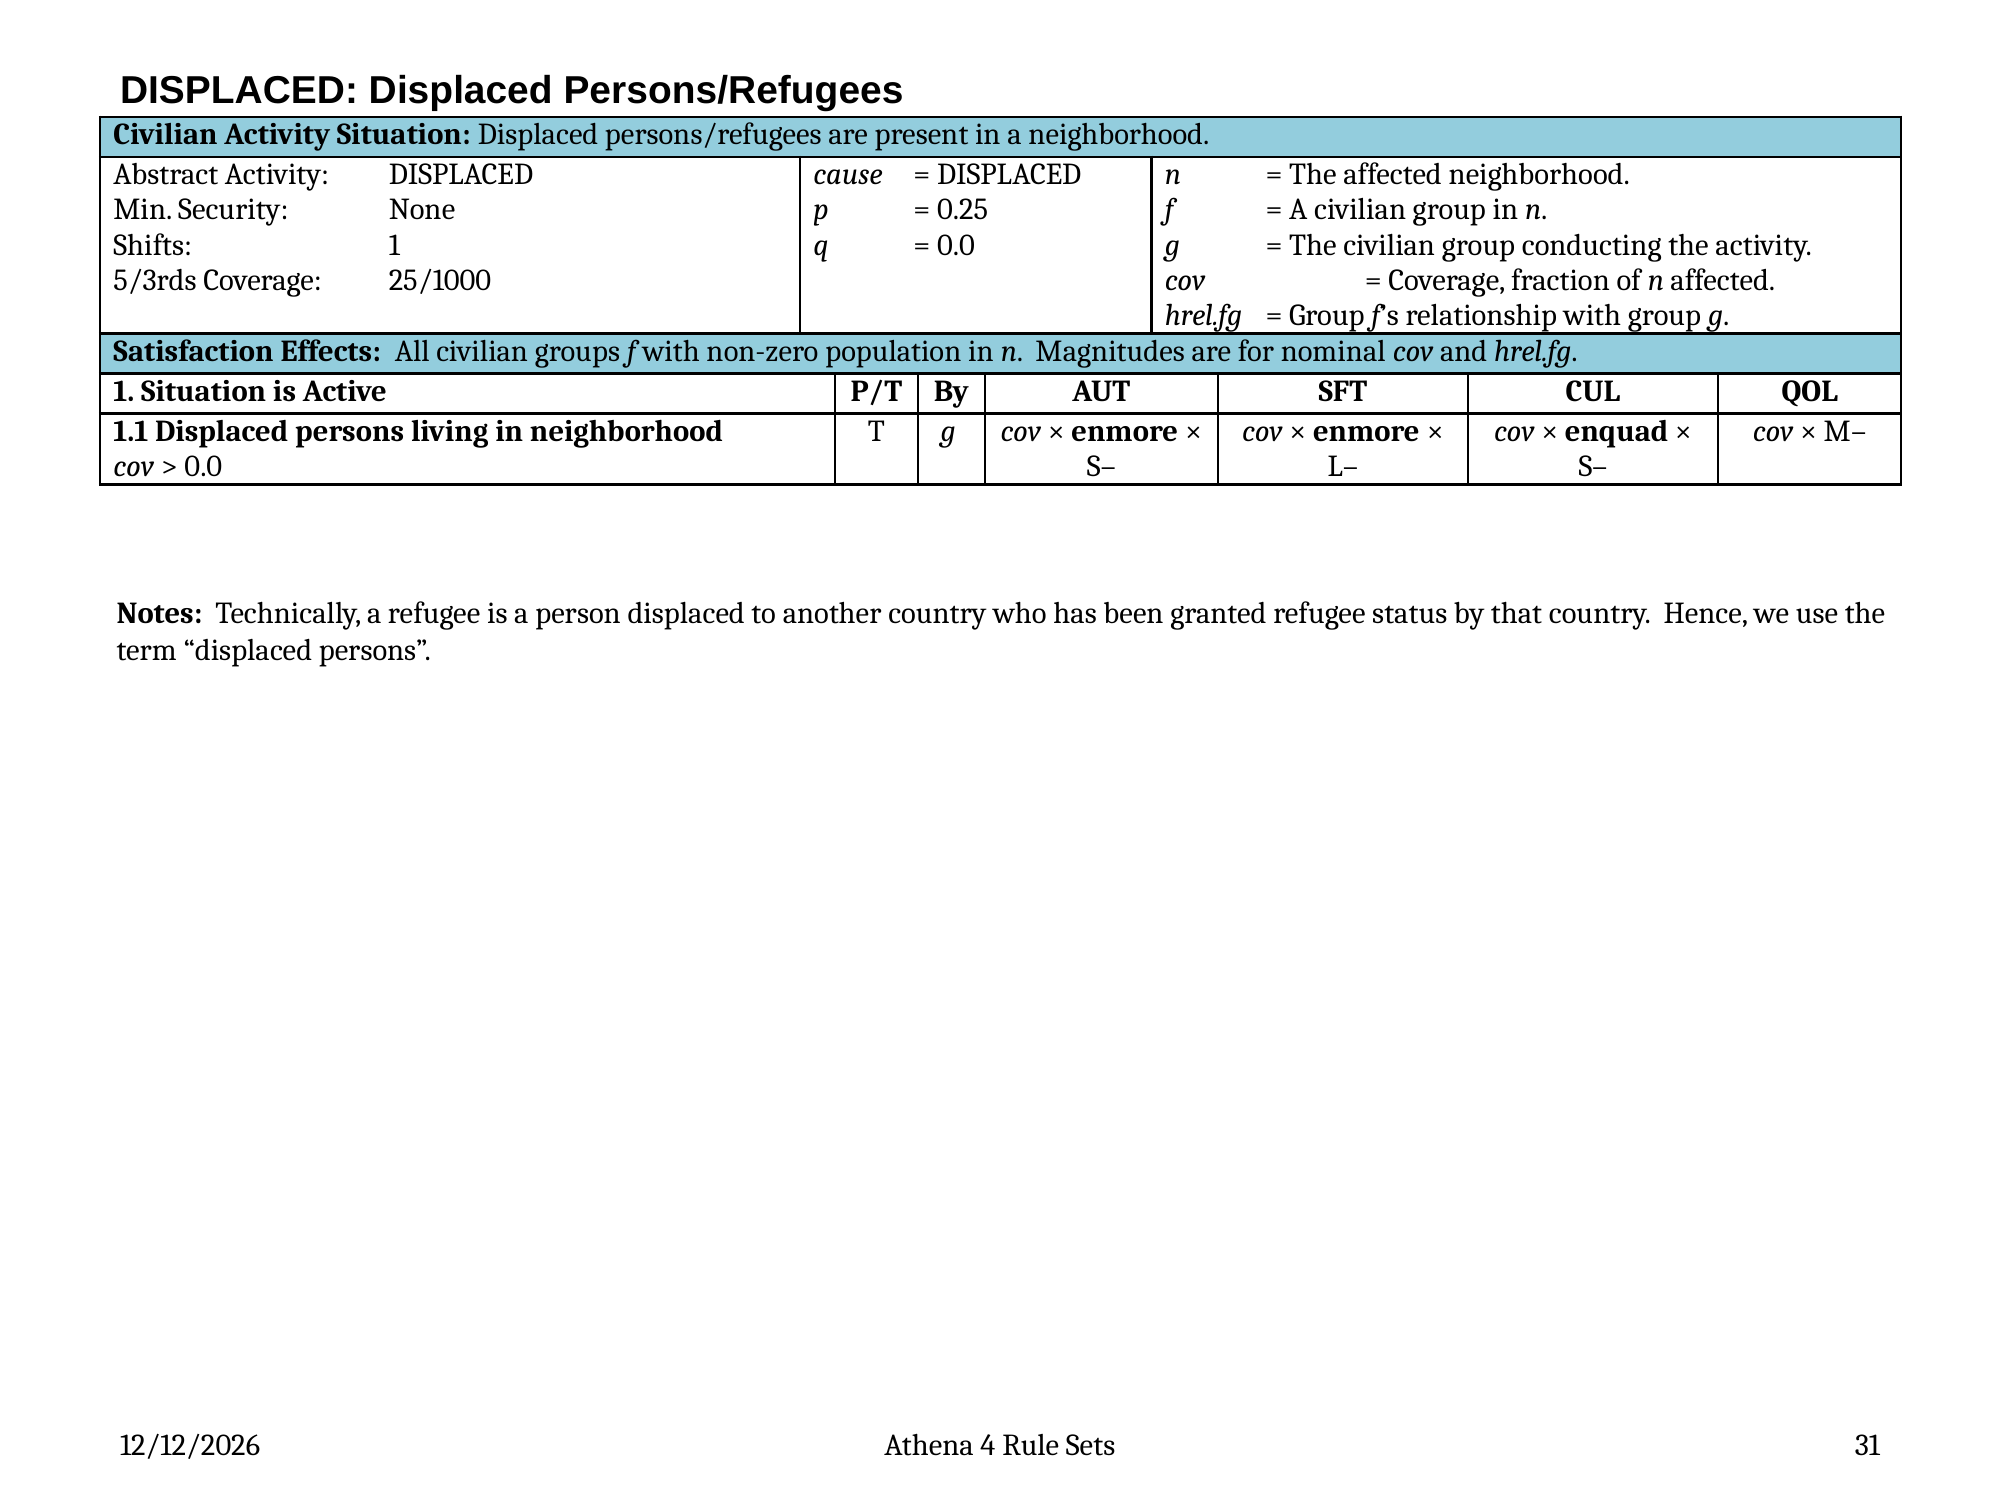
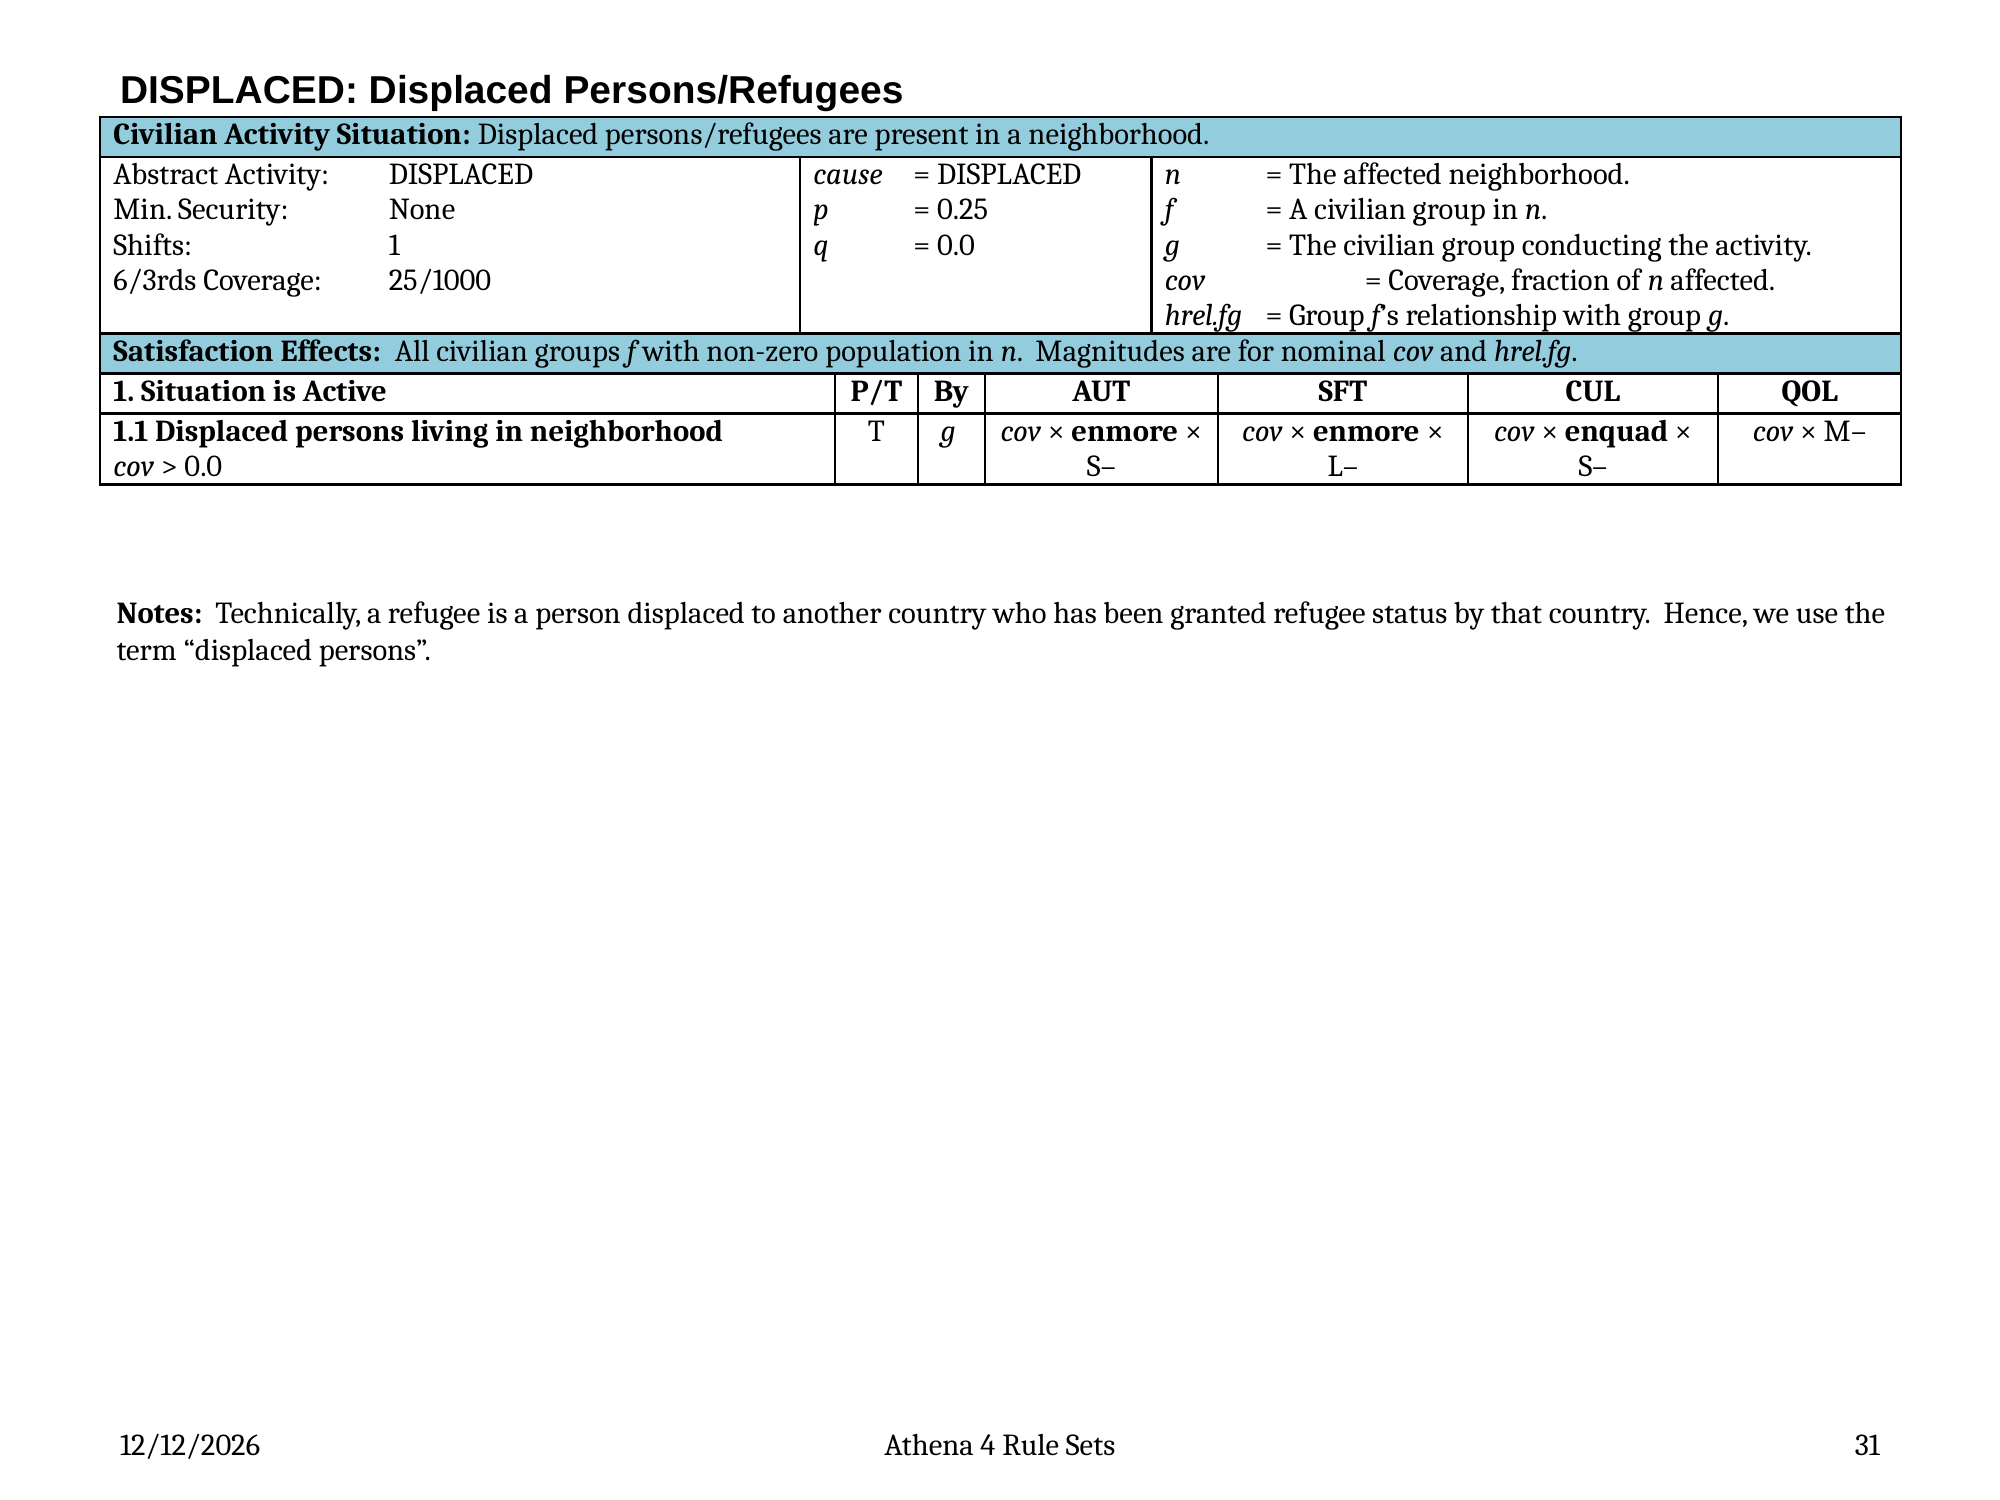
5/3rds: 5/3rds -> 6/3rds
